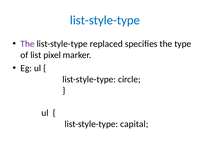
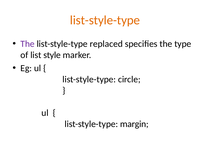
list-style-type at (105, 20) colour: blue -> orange
pixel: pixel -> style
capital: capital -> margin
